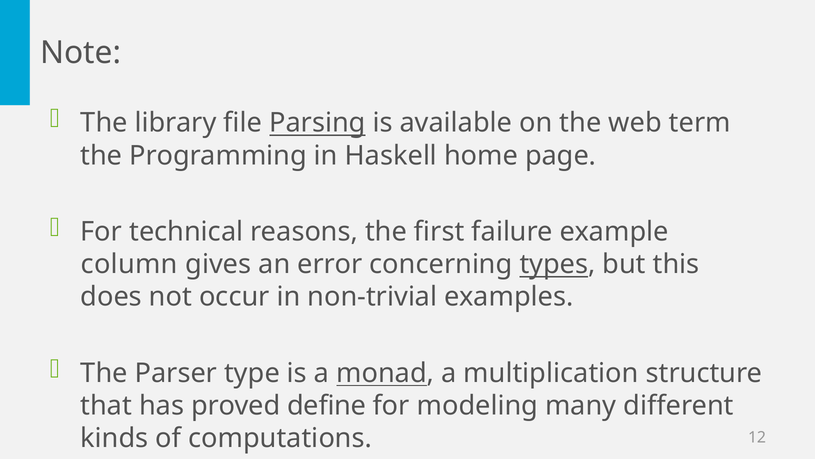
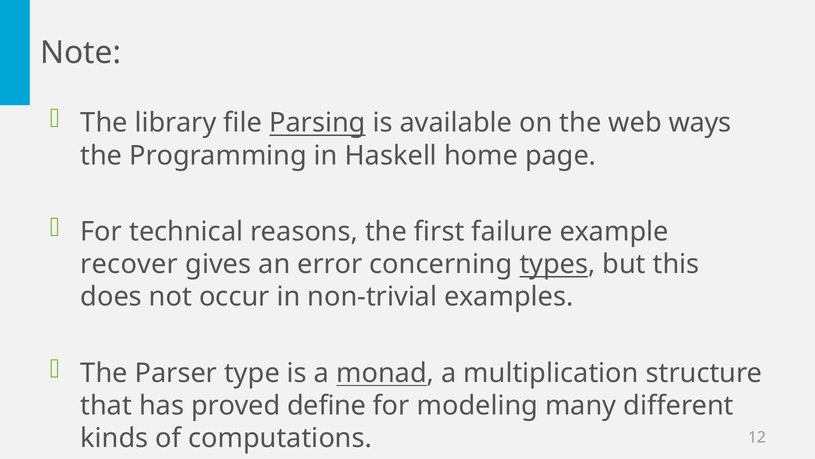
term: term -> ways
column: column -> recover
